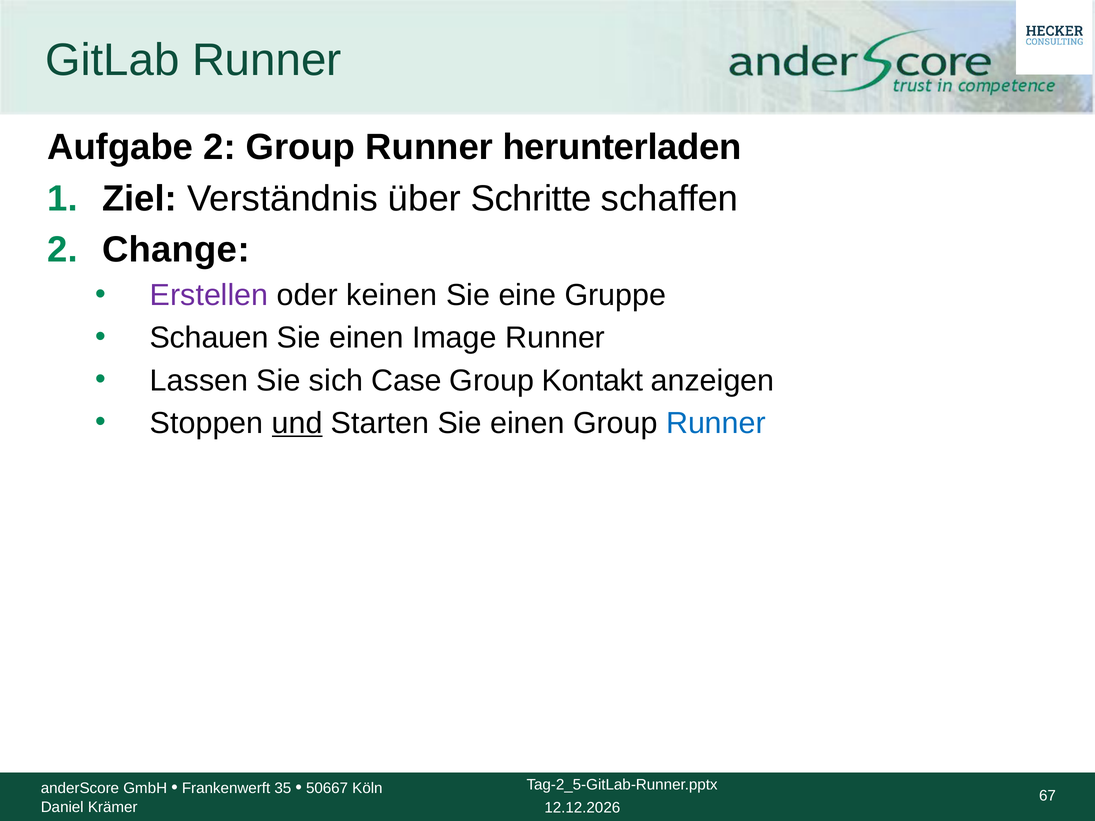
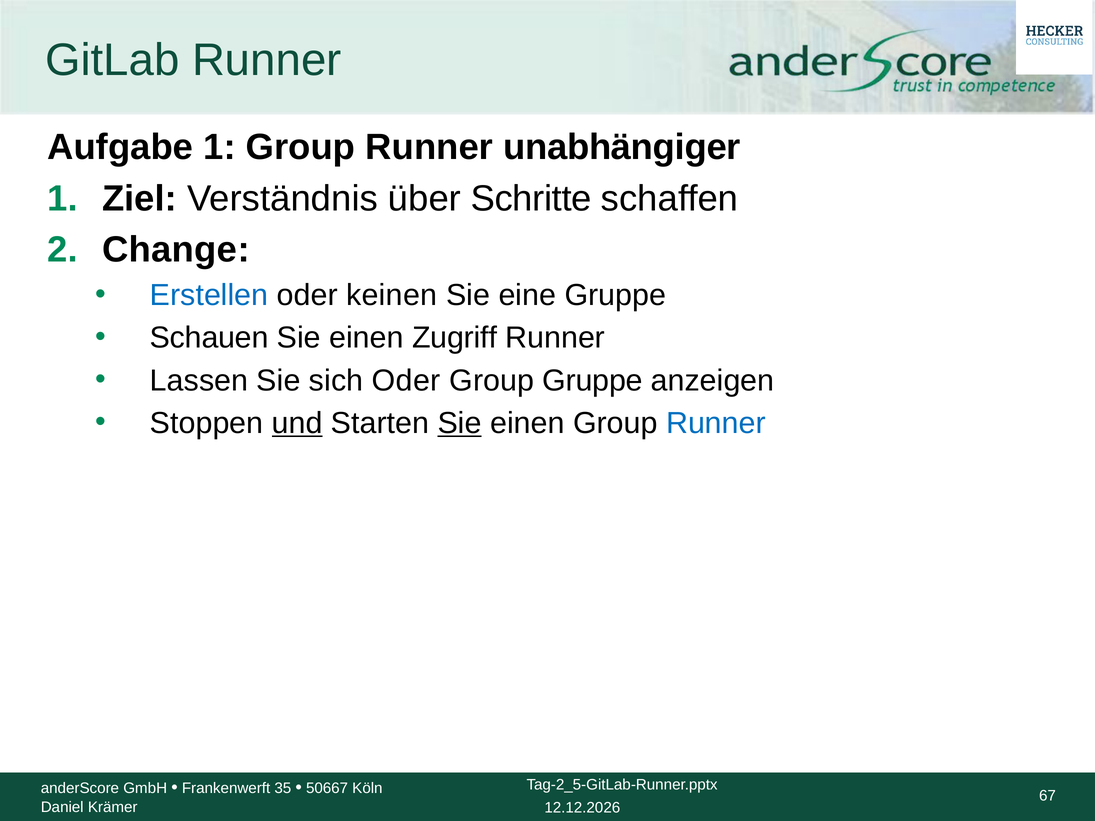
Aufgabe 2: 2 -> 1
herunterladen: herunterladen -> unabhängiger
Erstellen colour: purple -> blue
Image: Image -> Zugriff
sich Case: Case -> Oder
Group Kontakt: Kontakt -> Gruppe
Sie at (460, 423) underline: none -> present
